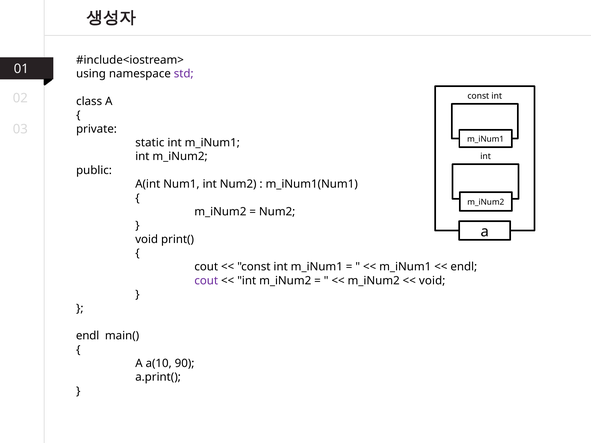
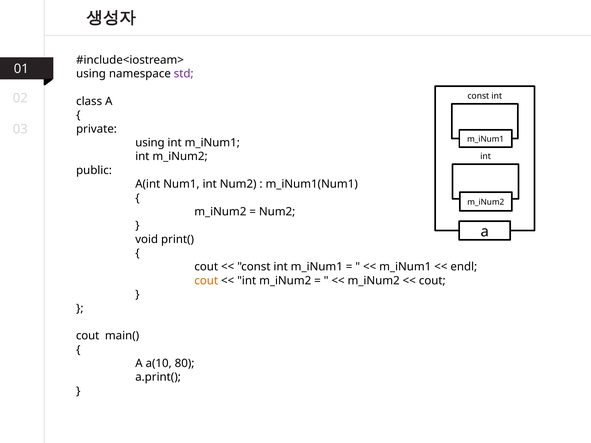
static at (150, 143): static -> using
cout at (206, 281) colour: purple -> orange
void at (432, 281): void -> cout
endl at (88, 336): endl -> cout
90: 90 -> 80
